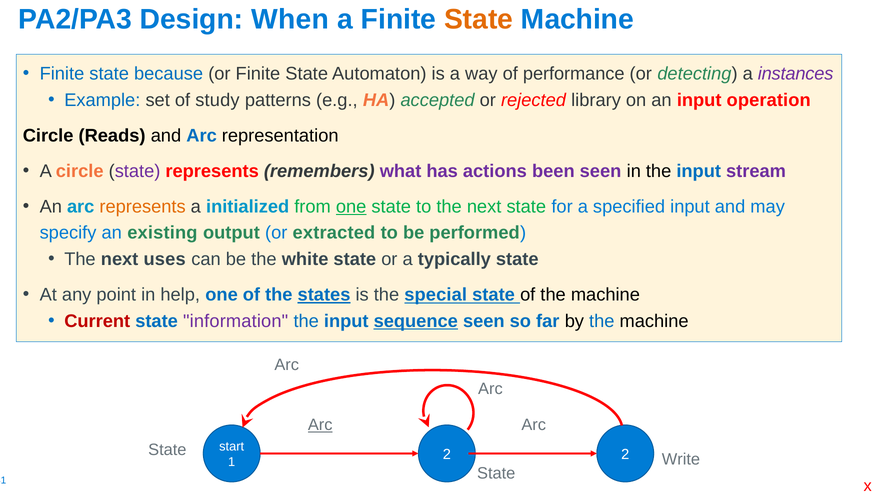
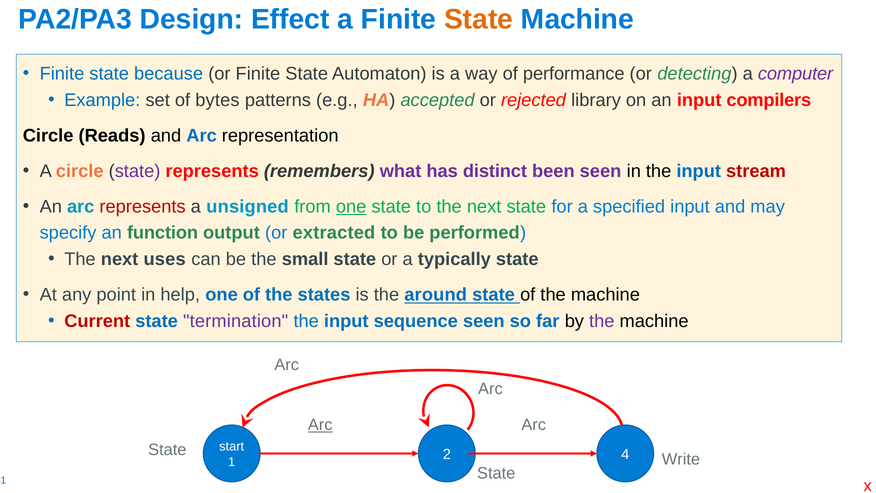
When: When -> Effect
instances: instances -> computer
study: study -> bytes
operation: operation -> compilers
actions: actions -> distinct
stream colour: purple -> red
represents at (143, 207) colour: orange -> red
initialized: initialized -> unsigned
existing: existing -> function
white: white -> small
states underline: present -> none
special: special -> around
information: information -> termination
sequence underline: present -> none
the at (602, 321) colour: blue -> purple
2 2: 2 -> 4
